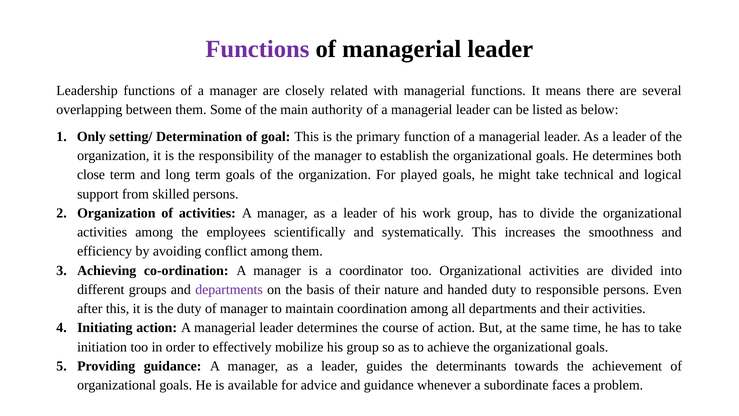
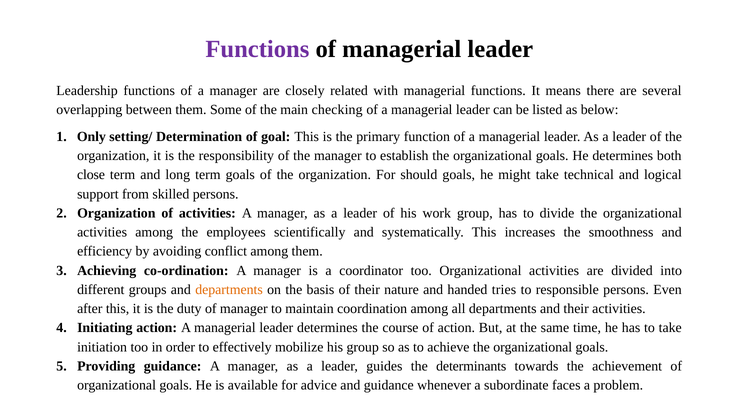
authority: authority -> checking
played: played -> should
departments at (229, 289) colour: purple -> orange
handed duty: duty -> tries
